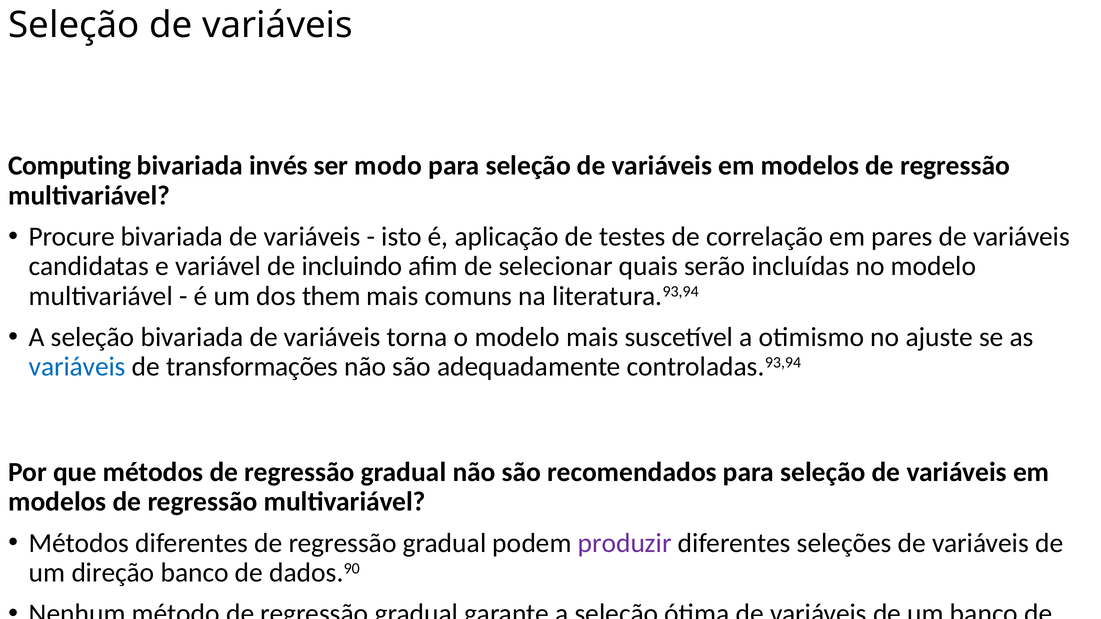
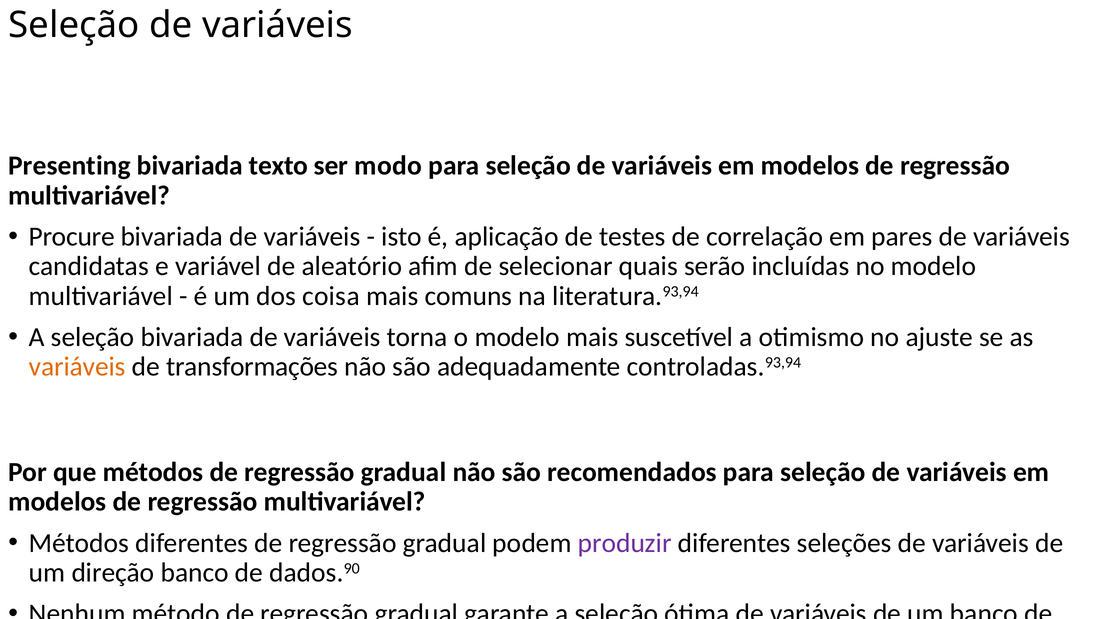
Computing: Computing -> Presenting
invés: invés -> texto
incluindo: incluindo -> aleatório
them: them -> coisa
variáveis at (77, 367) colour: blue -> orange
